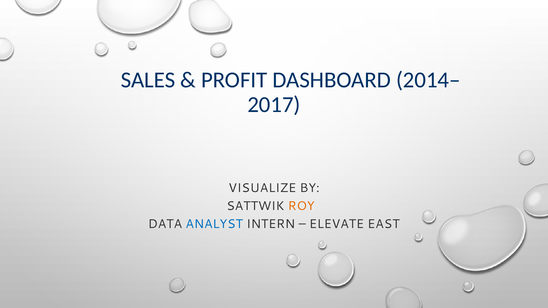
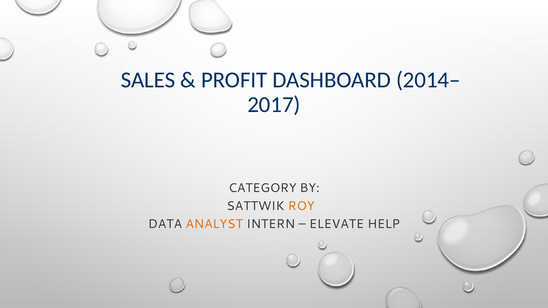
VISUALIZE: VISUALIZE -> CATEGORY
ANALYST colour: blue -> orange
EAST: EAST -> HELP
